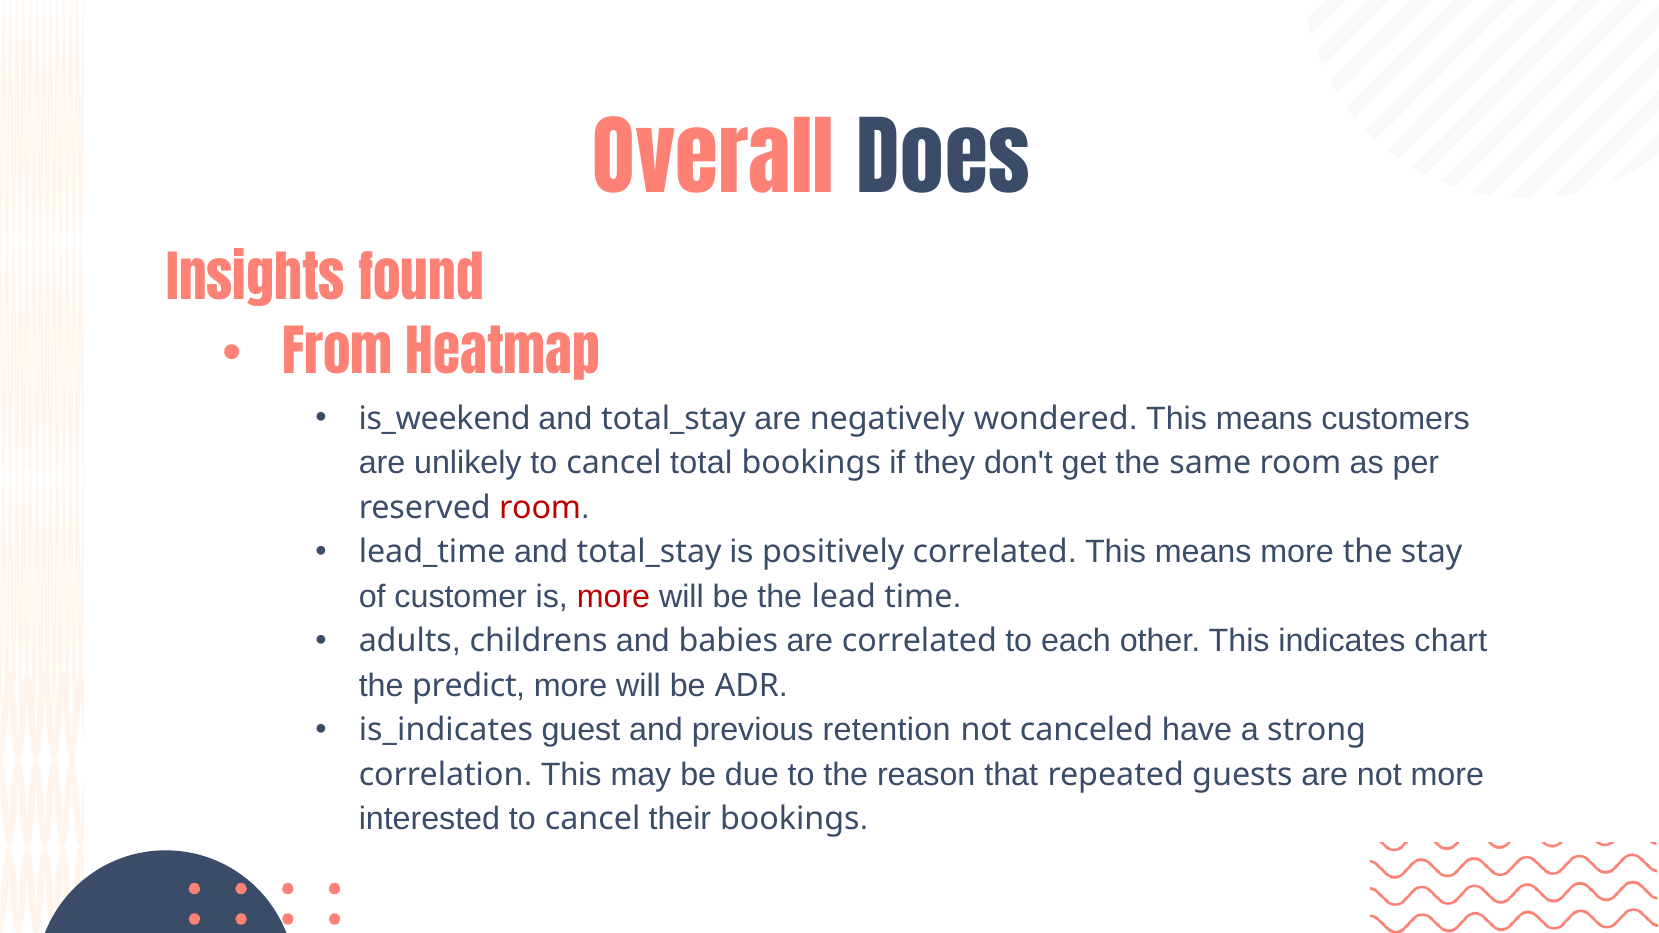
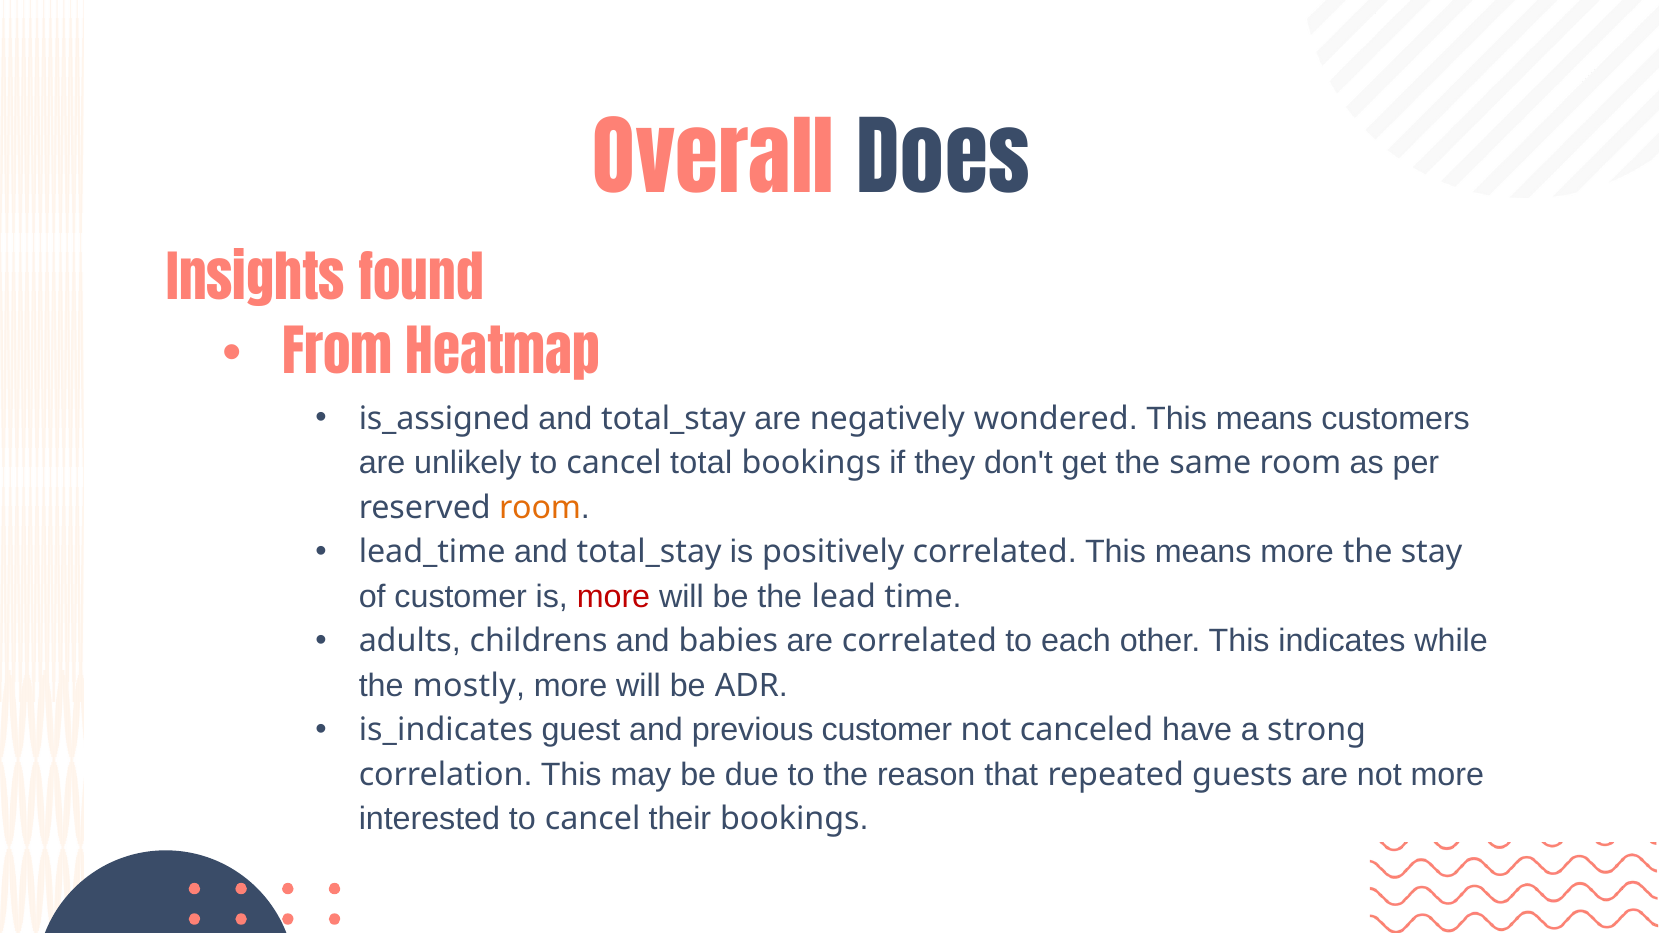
is_weekend: is_weekend -> is_assigned
room at (540, 508) colour: red -> orange
chart: chart -> while
predict: predict -> mostly
previous retention: retention -> customer
